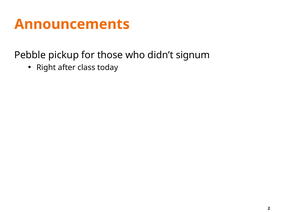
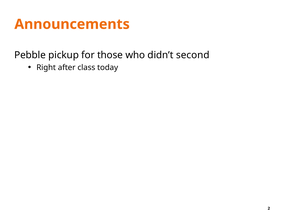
signum: signum -> second
